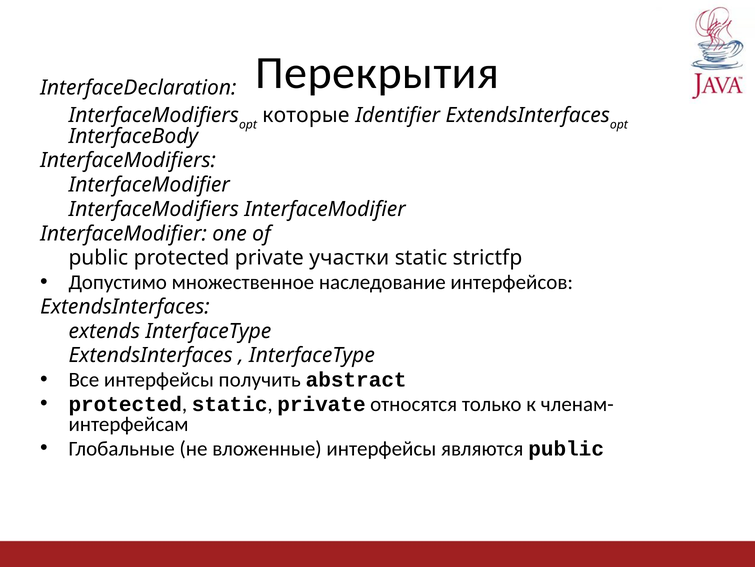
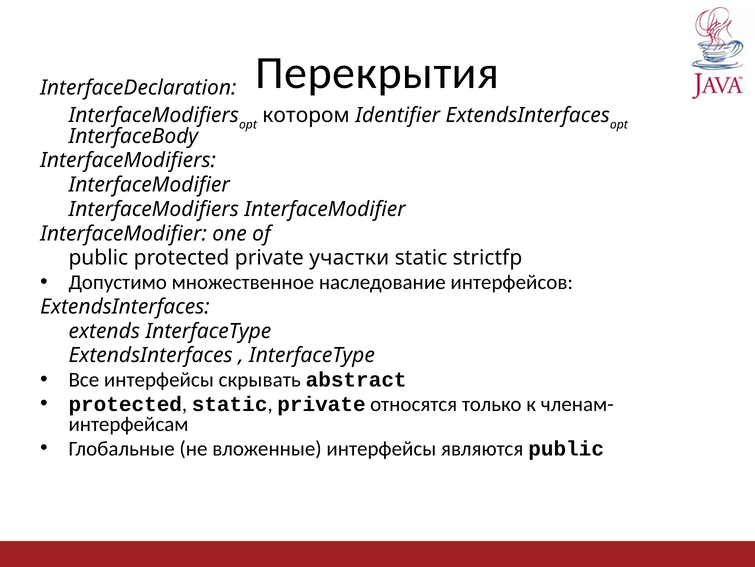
которые: которые -> котором
получить: получить -> скрывать
